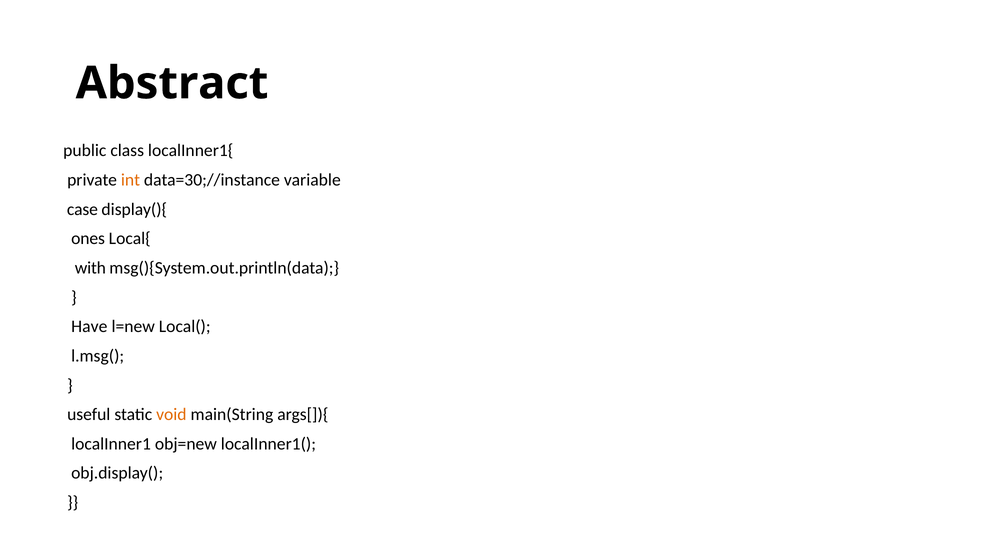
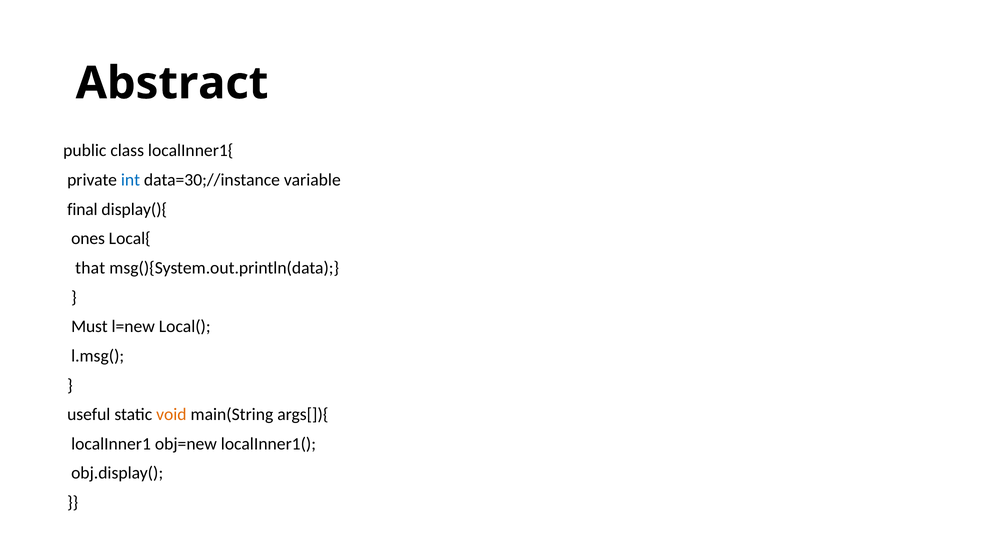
int colour: orange -> blue
case: case -> final
with: with -> that
Have: Have -> Must
